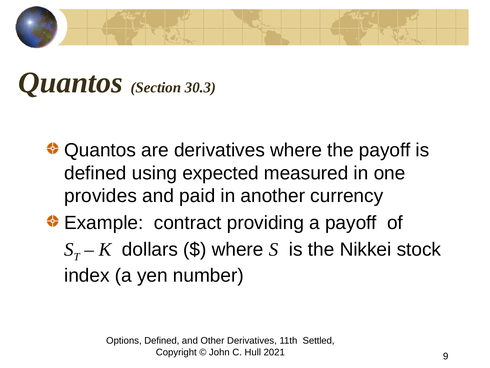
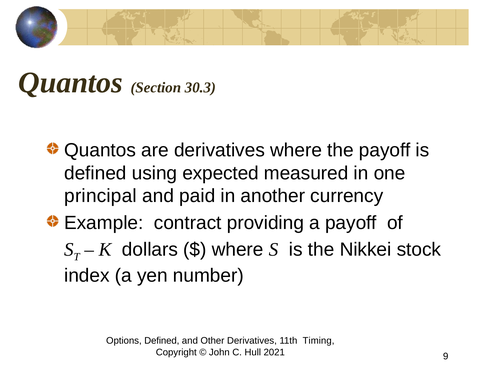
provides: provides -> principal
Settled: Settled -> Timing
